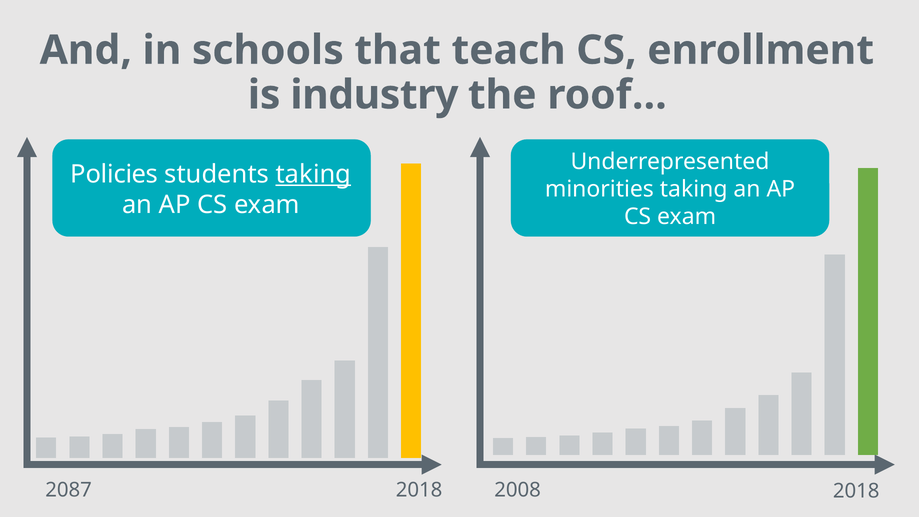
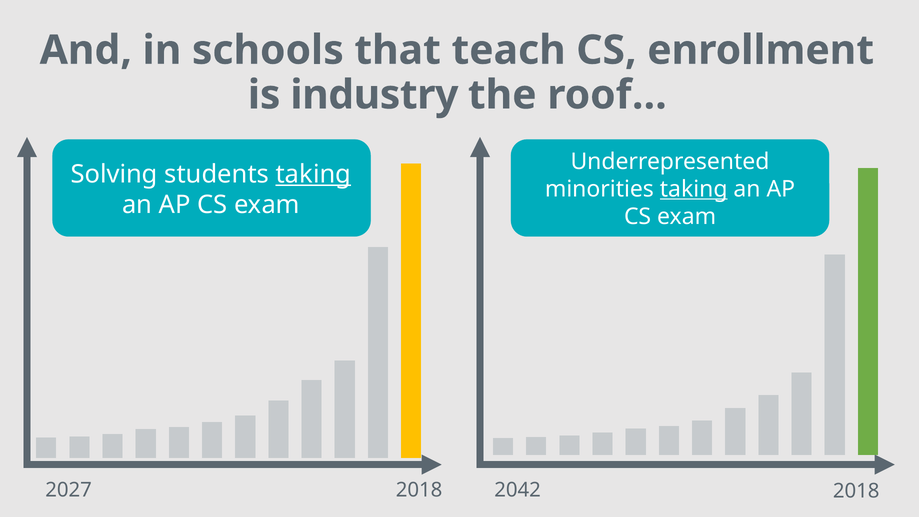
Policies: Policies -> Solving
taking at (694, 189) underline: none -> present
2087: 2087 -> 2027
2008: 2008 -> 2042
